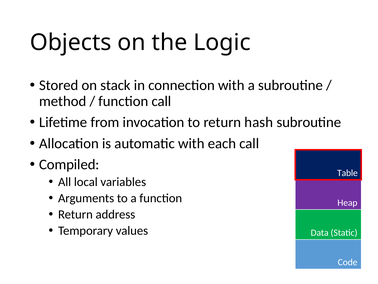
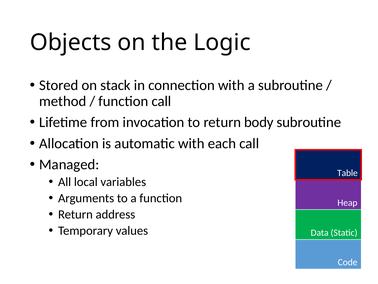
hash: hash -> body
Compiled: Compiled -> Managed
